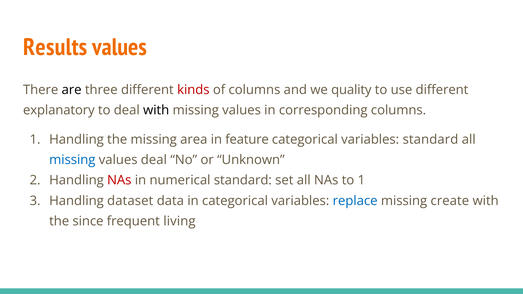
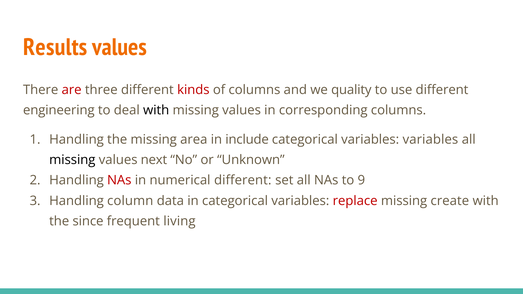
are colour: black -> red
explanatory: explanatory -> engineering
feature: feature -> include
variables standard: standard -> variables
missing at (72, 160) colour: blue -> black
values deal: deal -> next
numerical standard: standard -> different
to 1: 1 -> 9
dataset: dataset -> column
replace colour: blue -> red
